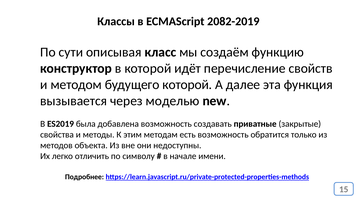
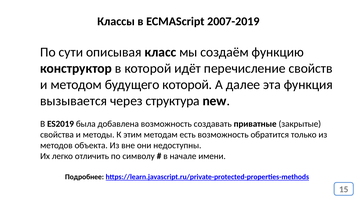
2082-2019: 2082-2019 -> 2007-2019
моделью: моделью -> структура
